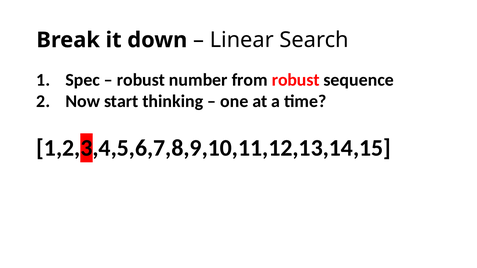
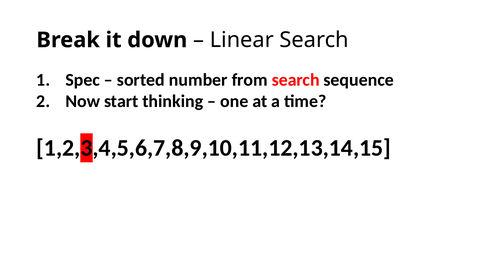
robust at (141, 80): robust -> sorted
from robust: robust -> search
